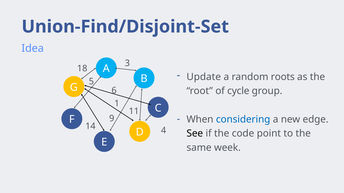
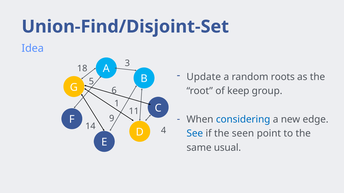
cycle: cycle -> keep
See colour: black -> blue
code: code -> seen
week: week -> usual
